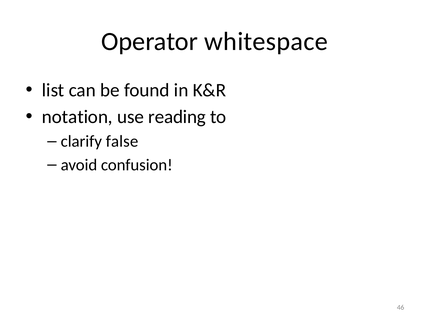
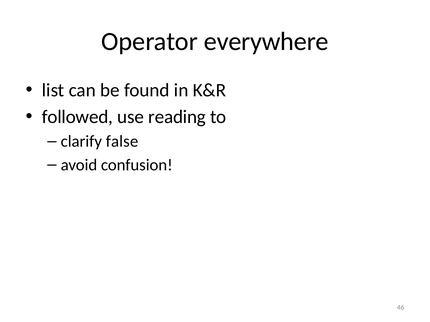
whitespace: whitespace -> everywhere
notation: notation -> followed
